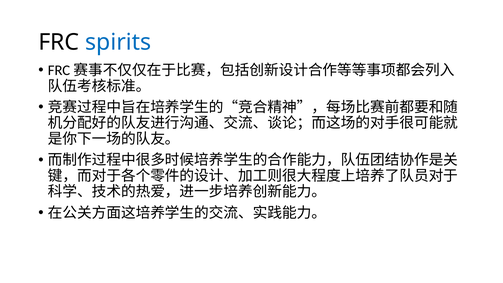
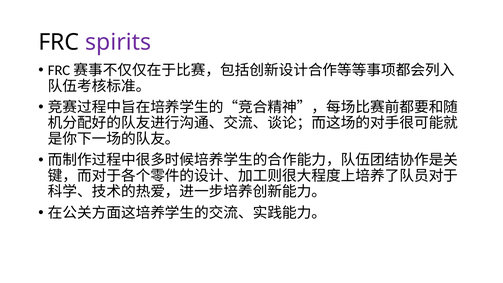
spirits colour: blue -> purple
